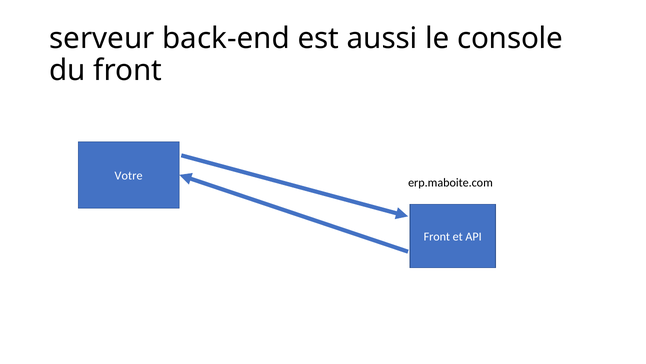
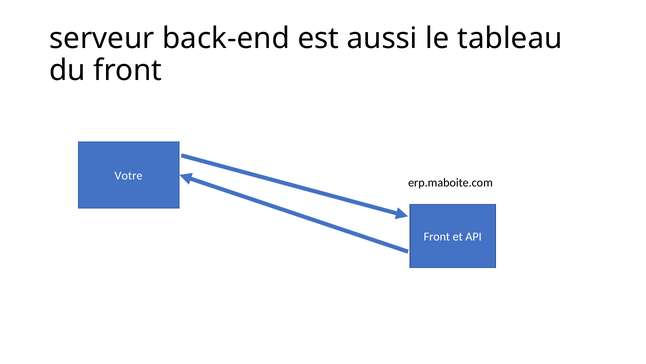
console: console -> tableau
